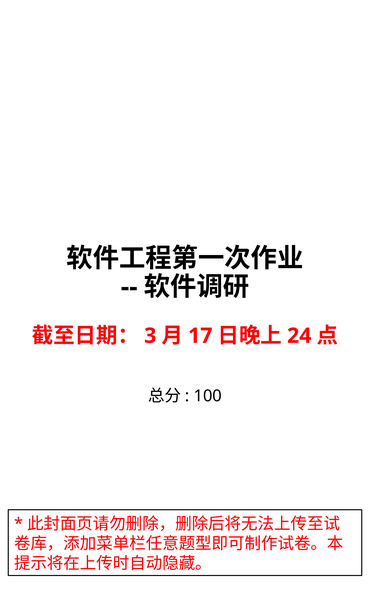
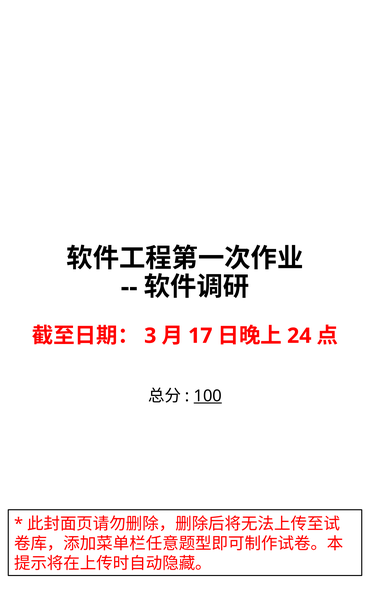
100 underline: none -> present
